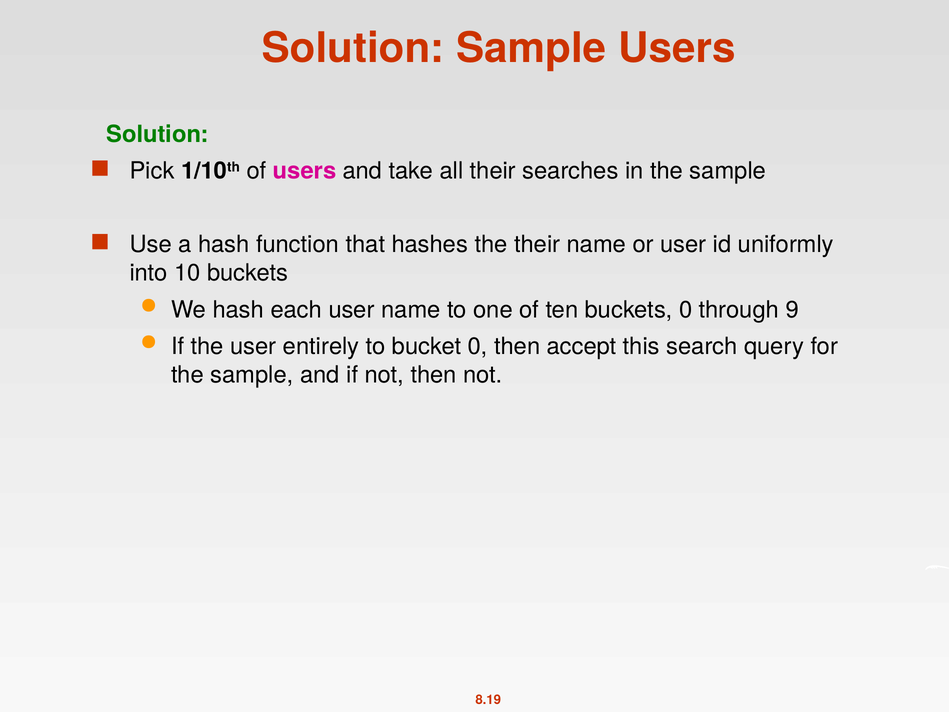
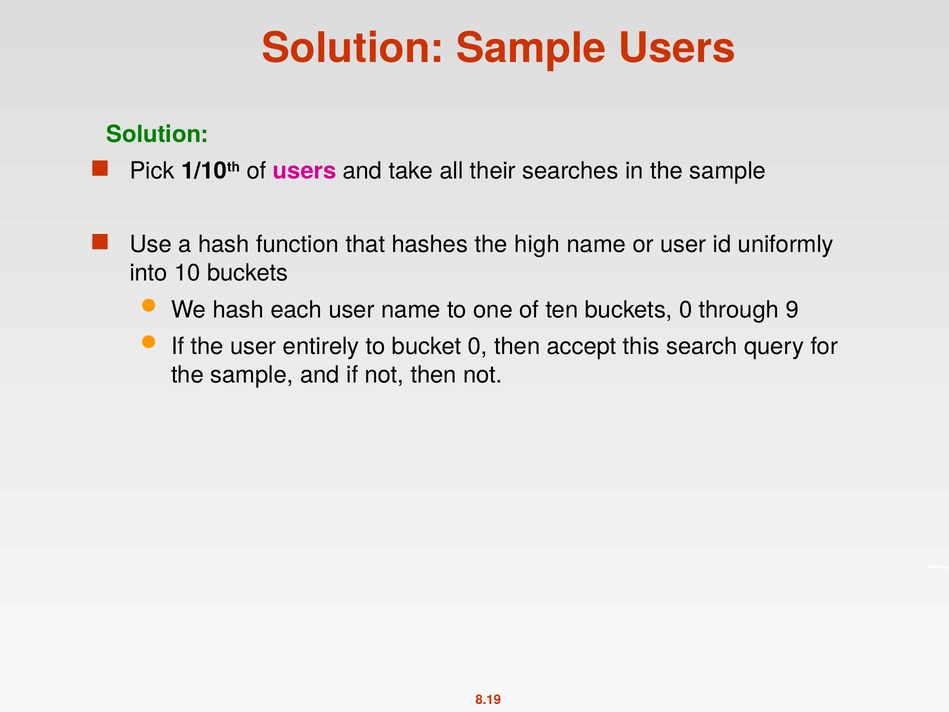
the their: their -> high
